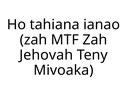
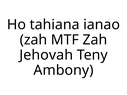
Mivoaka: Mivoaka -> Ambony
